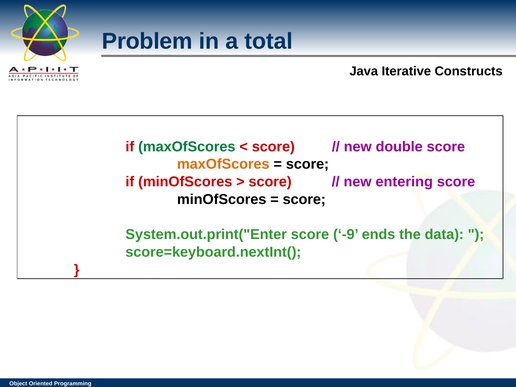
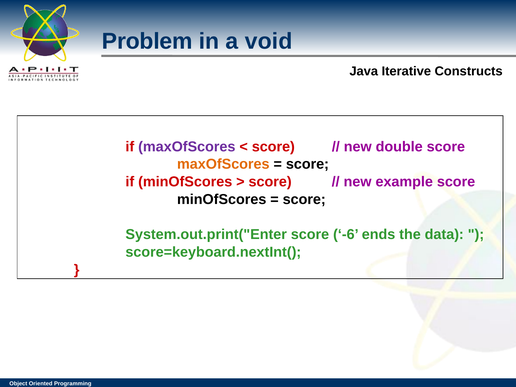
total: total -> void
maxOfScores at (187, 147) colour: green -> purple
entering: entering -> example
-9: -9 -> -6
